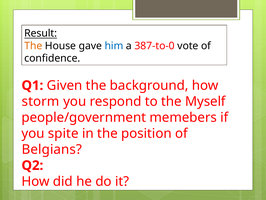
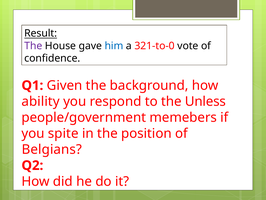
The at (33, 46) colour: orange -> purple
387-to-0: 387-to-0 -> 321-to-0
storm: storm -> ability
Myself: Myself -> Unless
